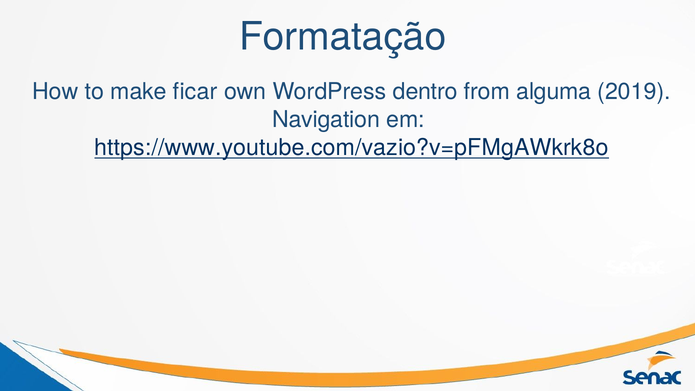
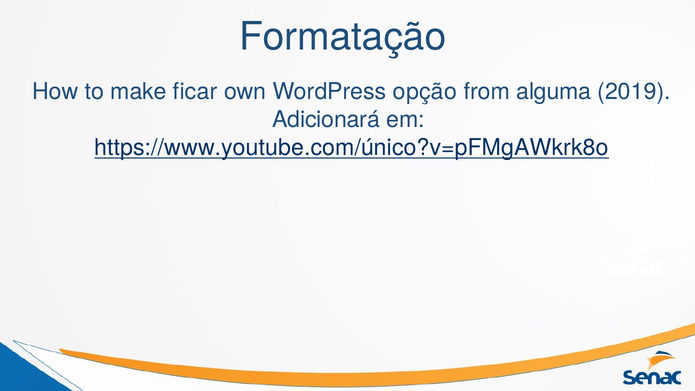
dentro: dentro -> opção
Navigation: Navigation -> Adicionará
https://www.youtube.com/vazio?v=pFMgAWkrk8o: https://www.youtube.com/vazio?v=pFMgAWkrk8o -> https://www.youtube.com/único?v=pFMgAWkrk8o
